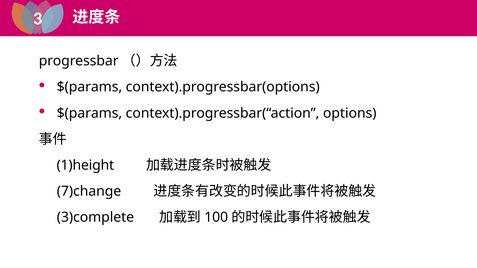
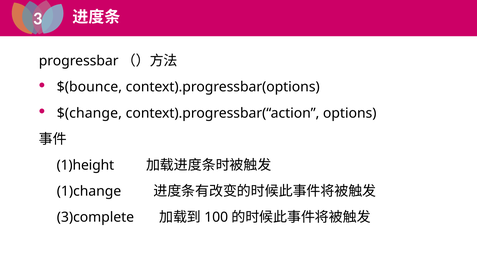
$(params at (89, 87): $(params -> $(bounce
$(params at (89, 113): $(params -> $(change
7)change: 7)change -> 1)change
